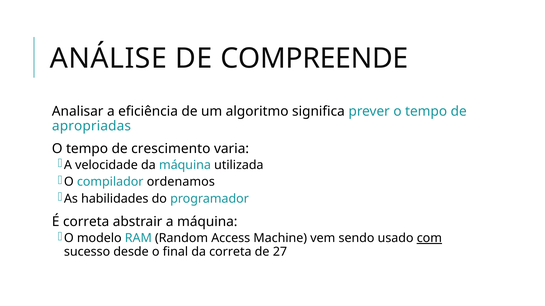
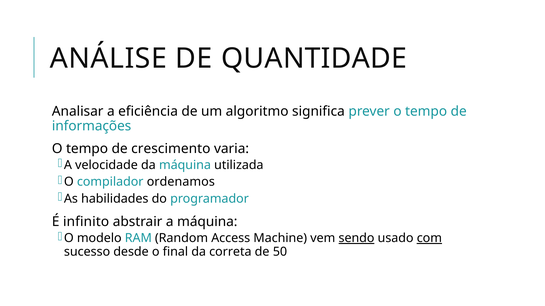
COMPREENDE: COMPREENDE -> QUANTIDADE
apropriadas: apropriadas -> informações
É correta: correta -> infinito
sendo underline: none -> present
27: 27 -> 50
